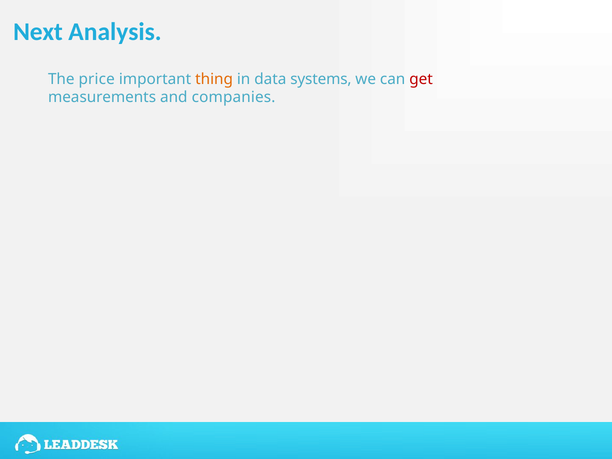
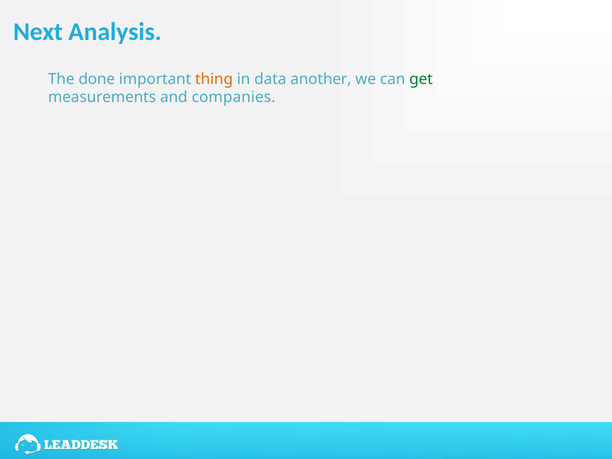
price: price -> done
systems: systems -> another
get colour: red -> green
